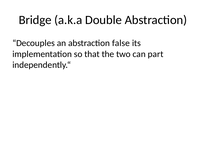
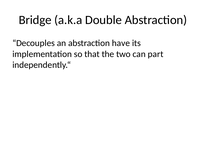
false: false -> have
